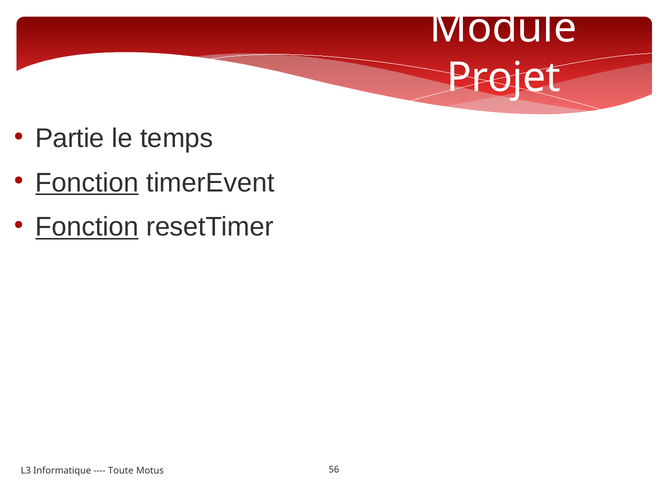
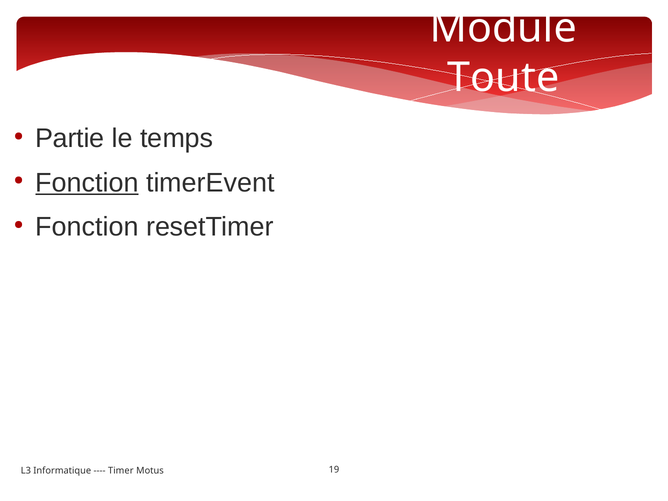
Projet: Projet -> Toute
Fonction at (87, 227) underline: present -> none
Toute: Toute -> Timer
56: 56 -> 19
